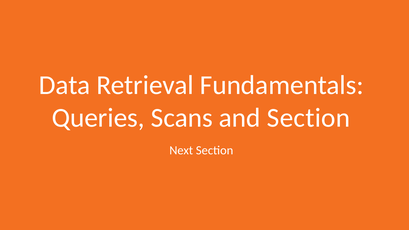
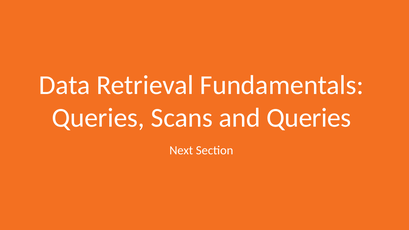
and Section: Section -> Queries
